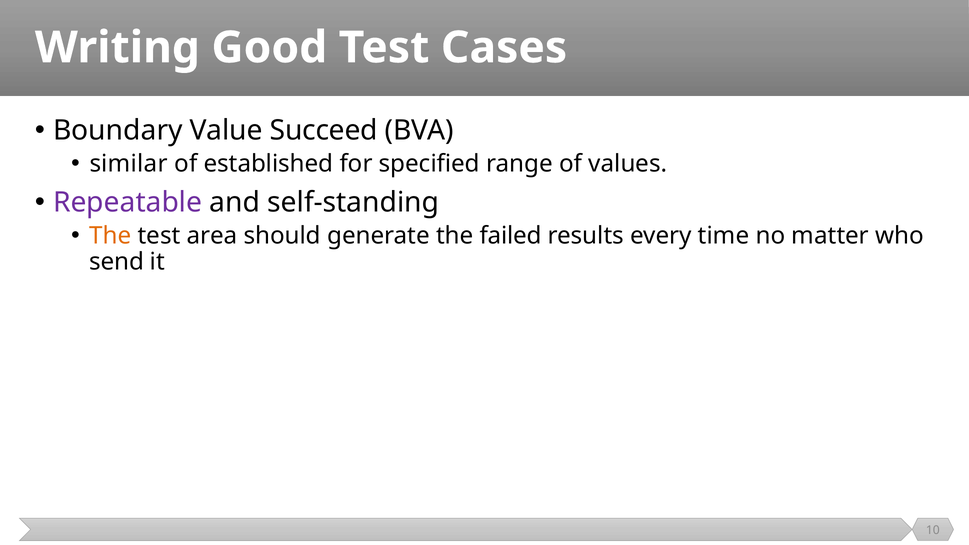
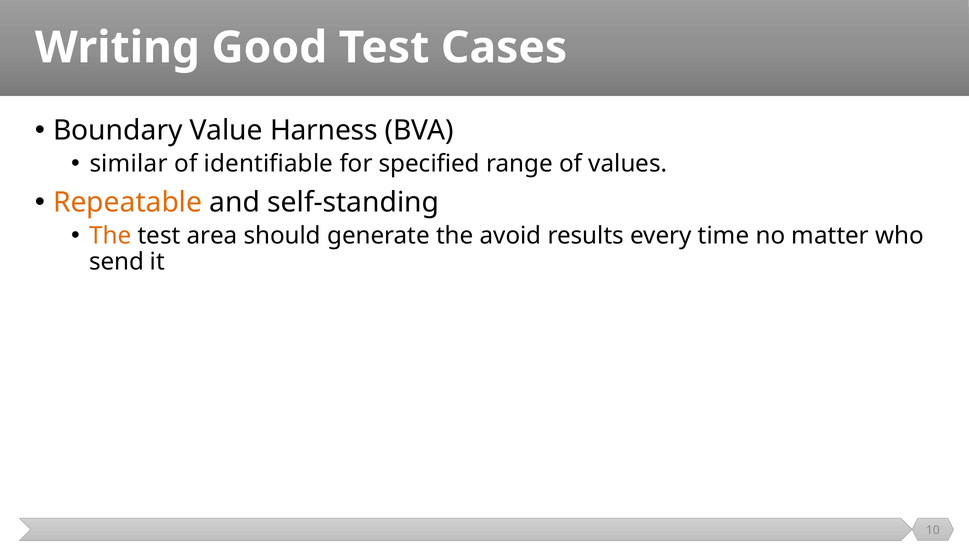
Succeed: Succeed -> Harness
established: established -> identifiable
Repeatable colour: purple -> orange
failed: failed -> avoid
